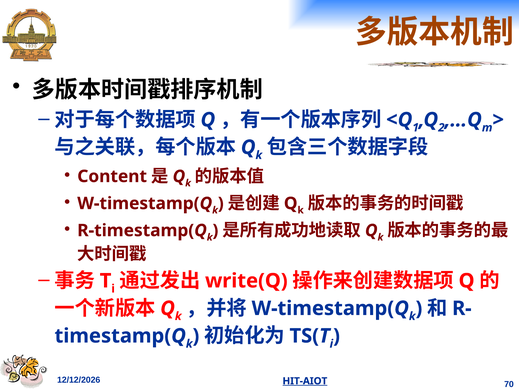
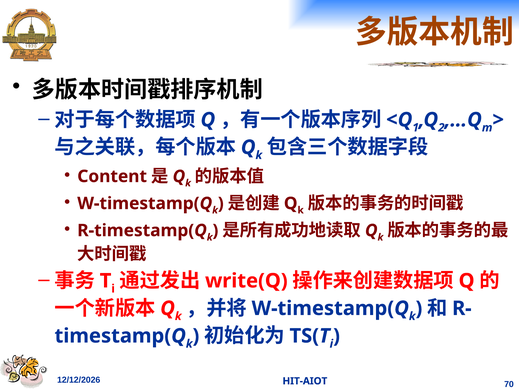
HIT-AIOT underline: present -> none
